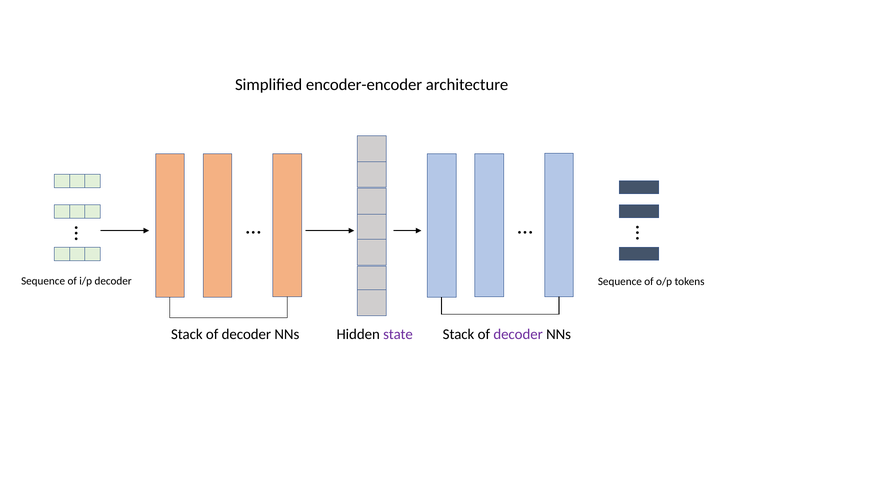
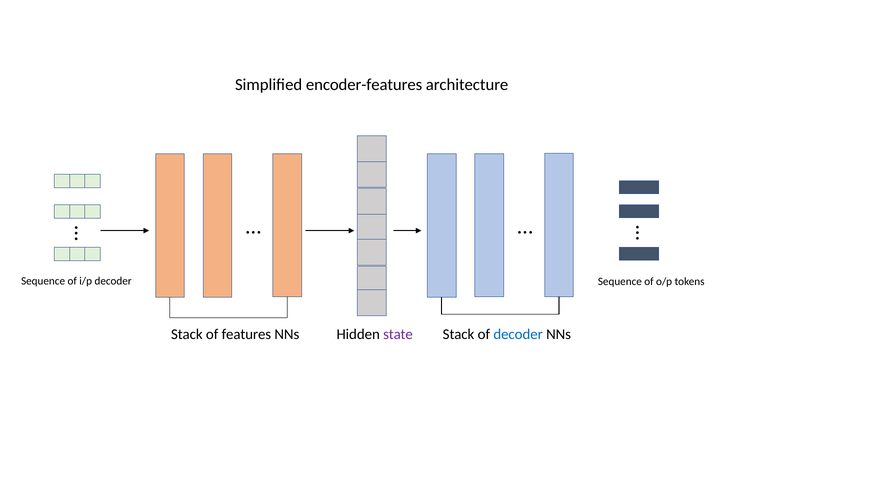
encoder-encoder: encoder-encoder -> encoder-features
decoder at (518, 334) colour: purple -> blue
decoder at (246, 334): decoder -> features
